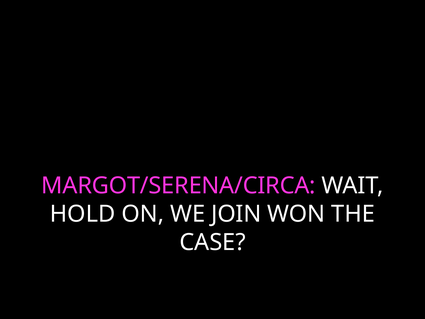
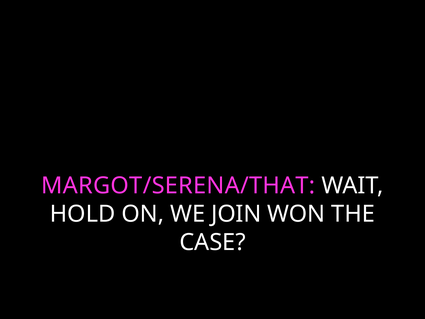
MARGOT/SERENA/CIRCA: MARGOT/SERENA/CIRCA -> MARGOT/SERENA/THAT
